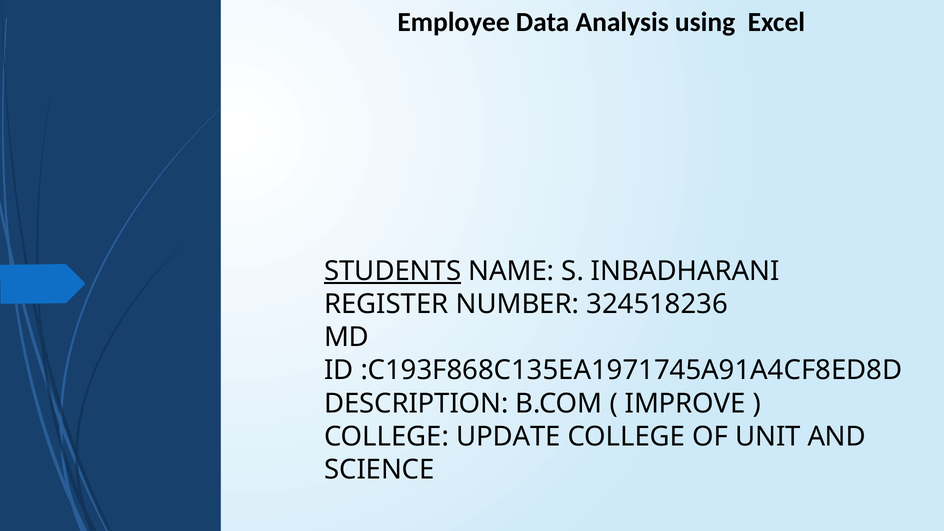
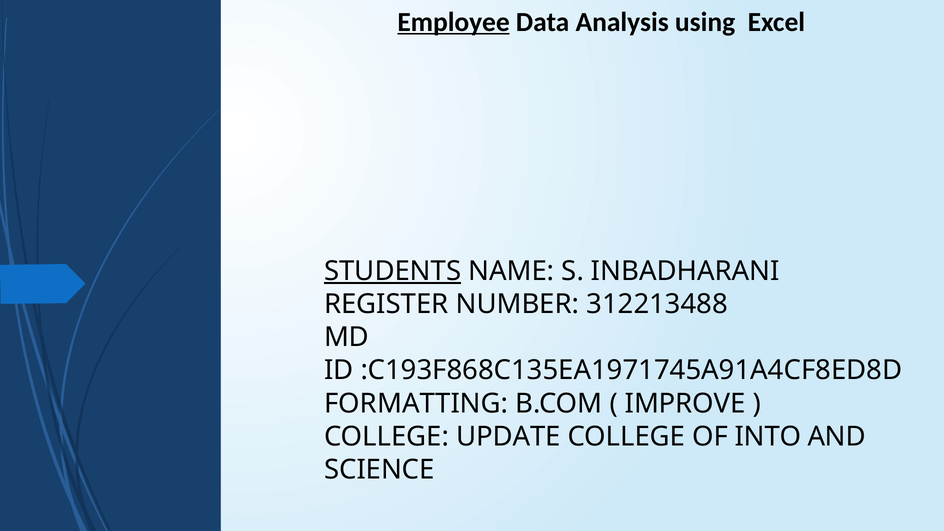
Employee underline: none -> present
324518236: 324518236 -> 312213488
DESCRIPTION: DESCRIPTION -> FORMATTING
UNIT: UNIT -> INTO
